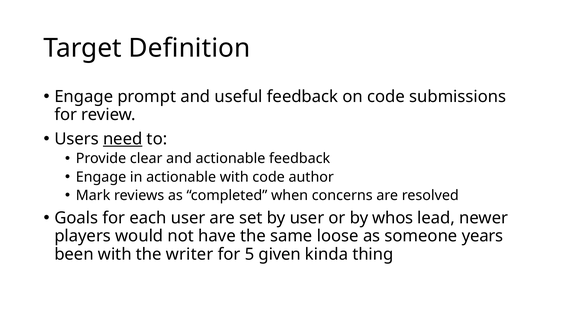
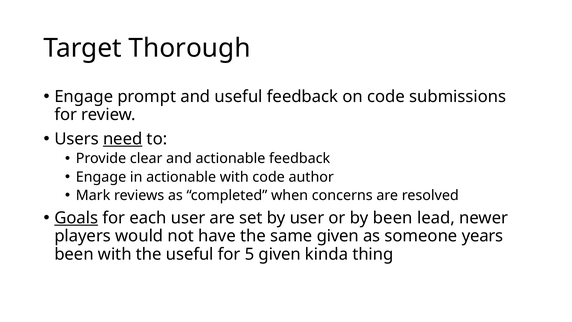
Definition: Definition -> Thorough
Goals underline: none -> present
by whos: whos -> been
same loose: loose -> given
the writer: writer -> useful
